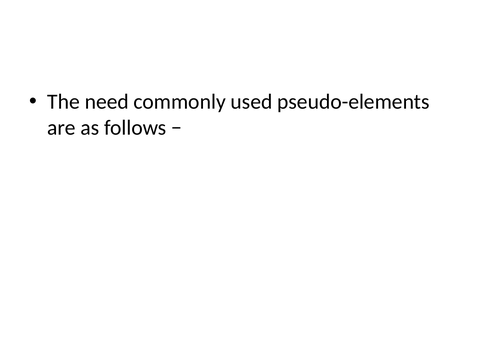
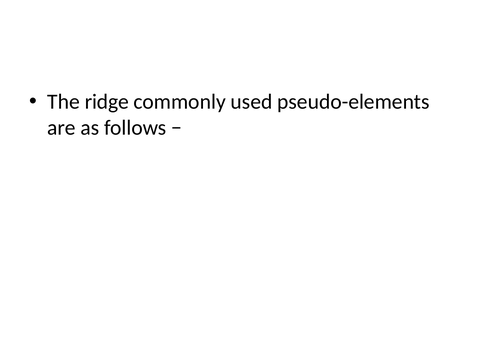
need: need -> ridge
